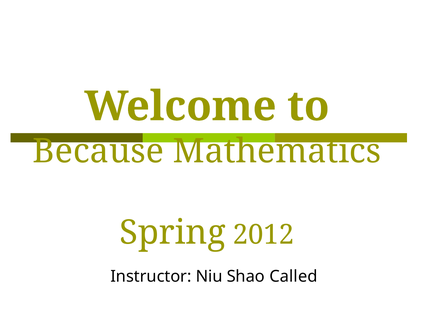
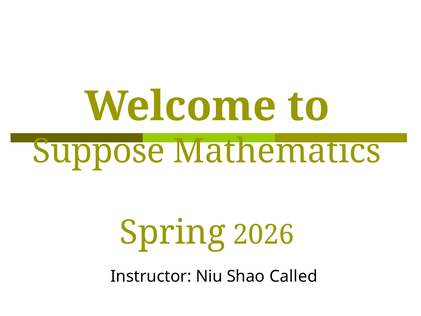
Because: Because -> Suppose
2012: 2012 -> 2026
